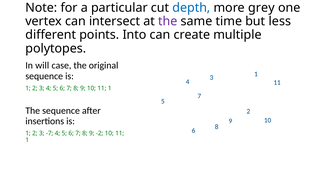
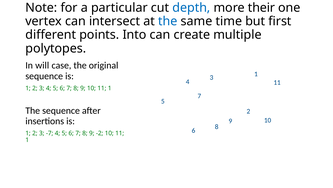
grey: grey -> their
the at (168, 21) colour: purple -> blue
less: less -> first
